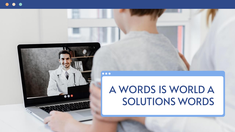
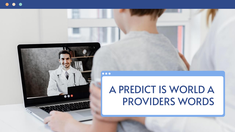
A WORDS: WORDS -> PREDICT
SOLUTIONS: SOLUTIONS -> PROVIDERS
